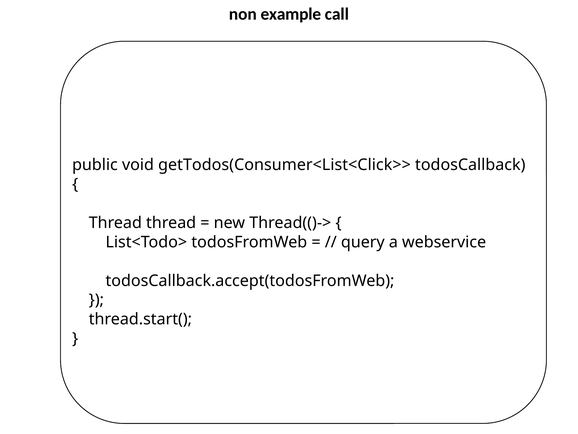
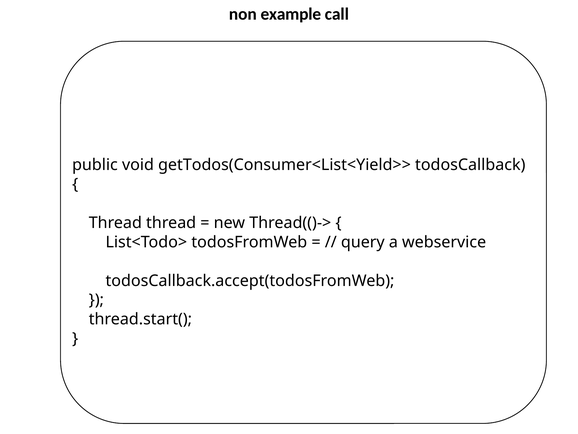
getTodos(Consumer<List<Click>>: getTodos(Consumer<List<Click>> -> getTodos(Consumer<List<Yield>>
